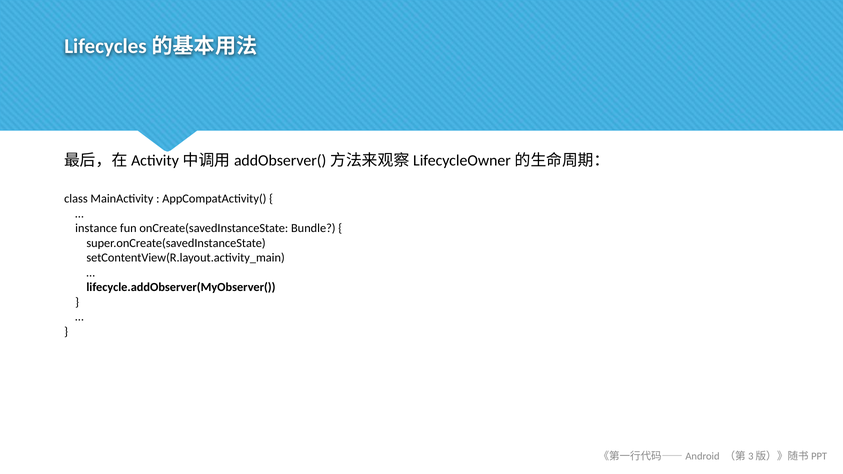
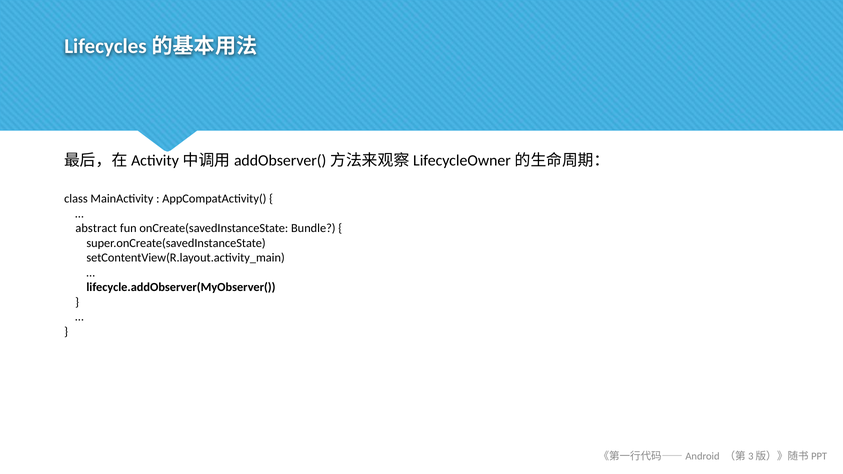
instance: instance -> abstract
